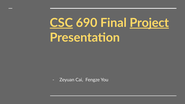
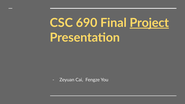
CSC underline: present -> none
